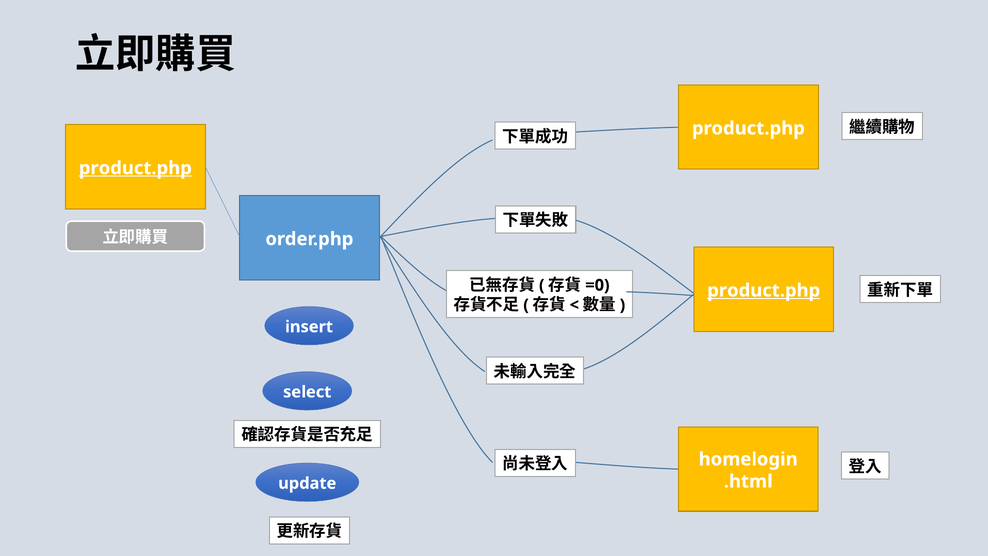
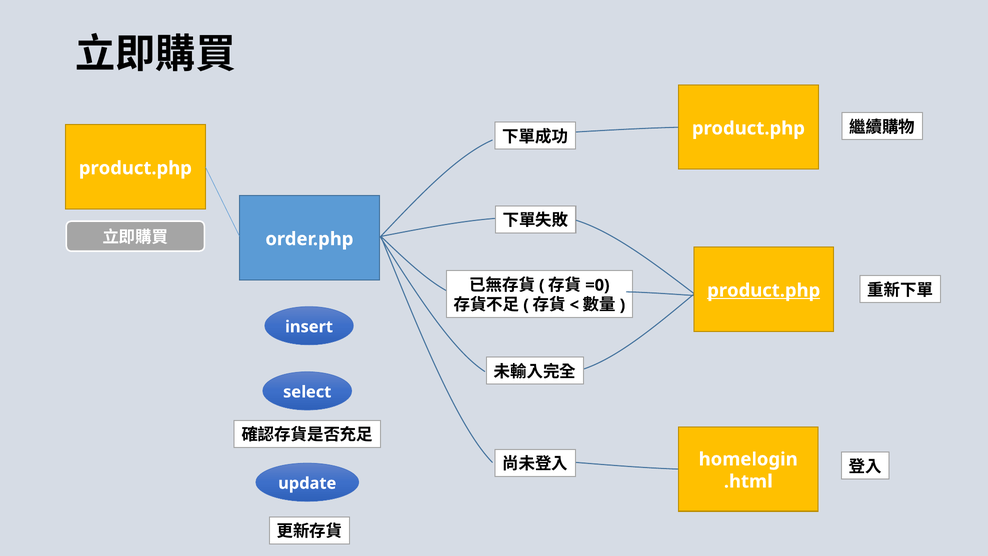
product.php at (135, 168) underline: present -> none
